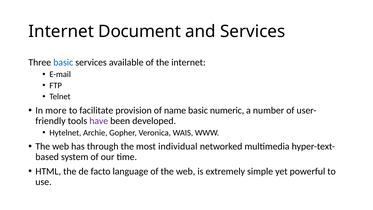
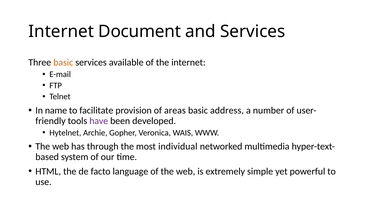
basic at (63, 62) colour: blue -> orange
more: more -> name
name: name -> areas
numeric: numeric -> address
